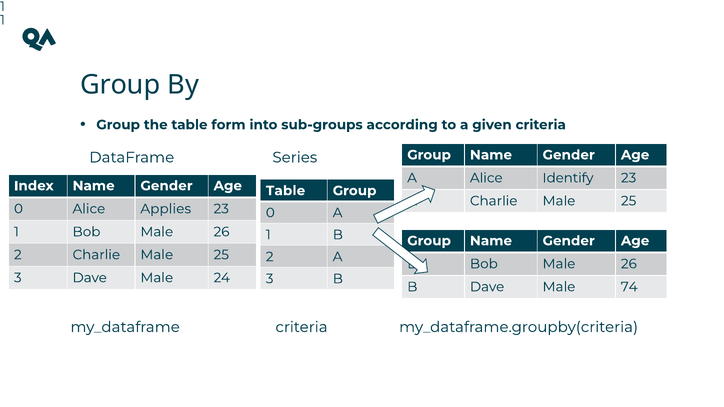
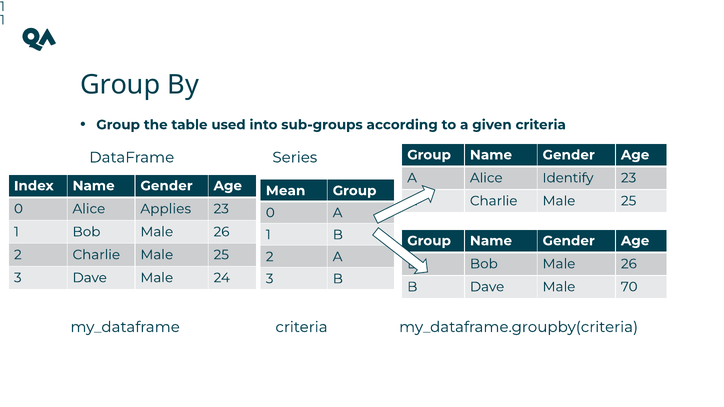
form: form -> used
Table at (286, 191): Table -> Mean
74: 74 -> 70
